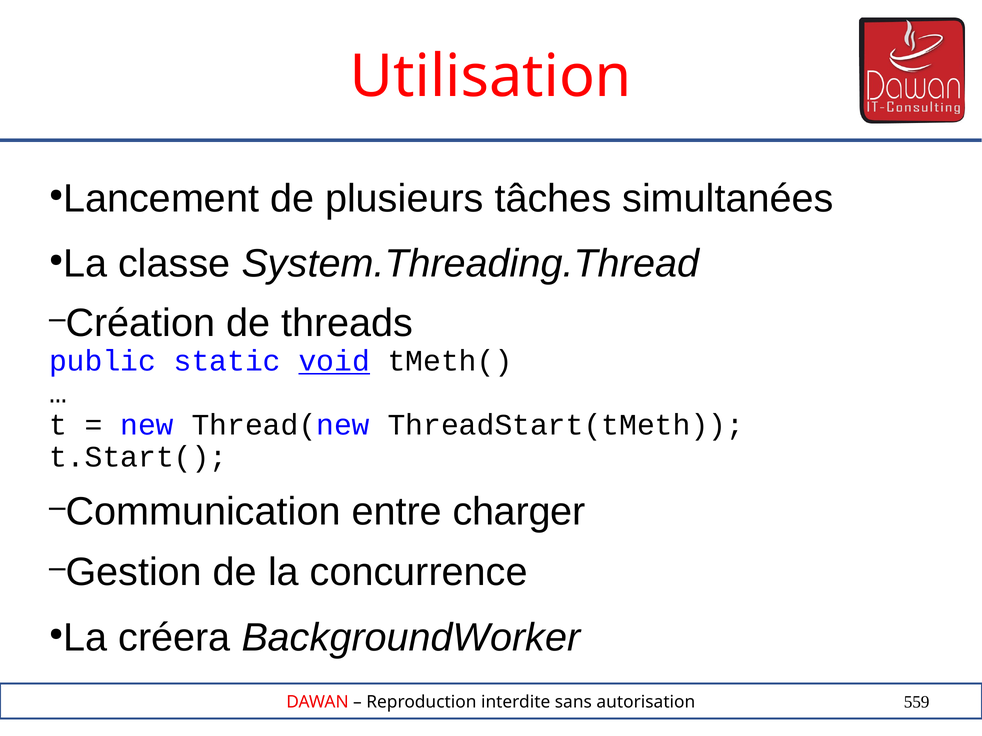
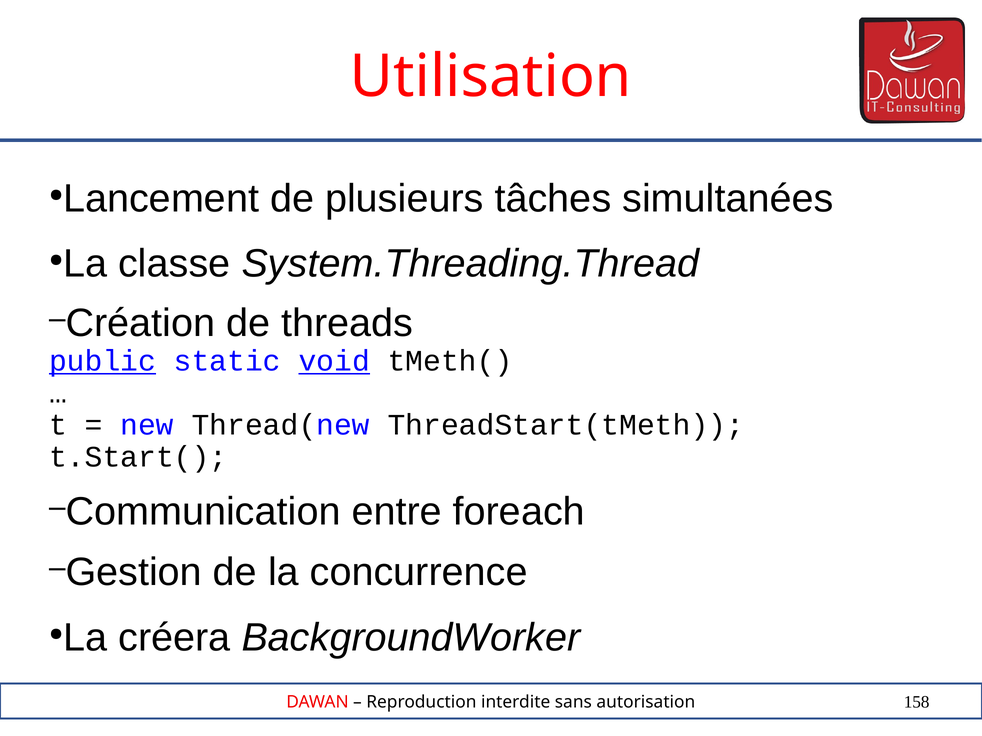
public underline: none -> present
charger: charger -> foreach
559: 559 -> 158
